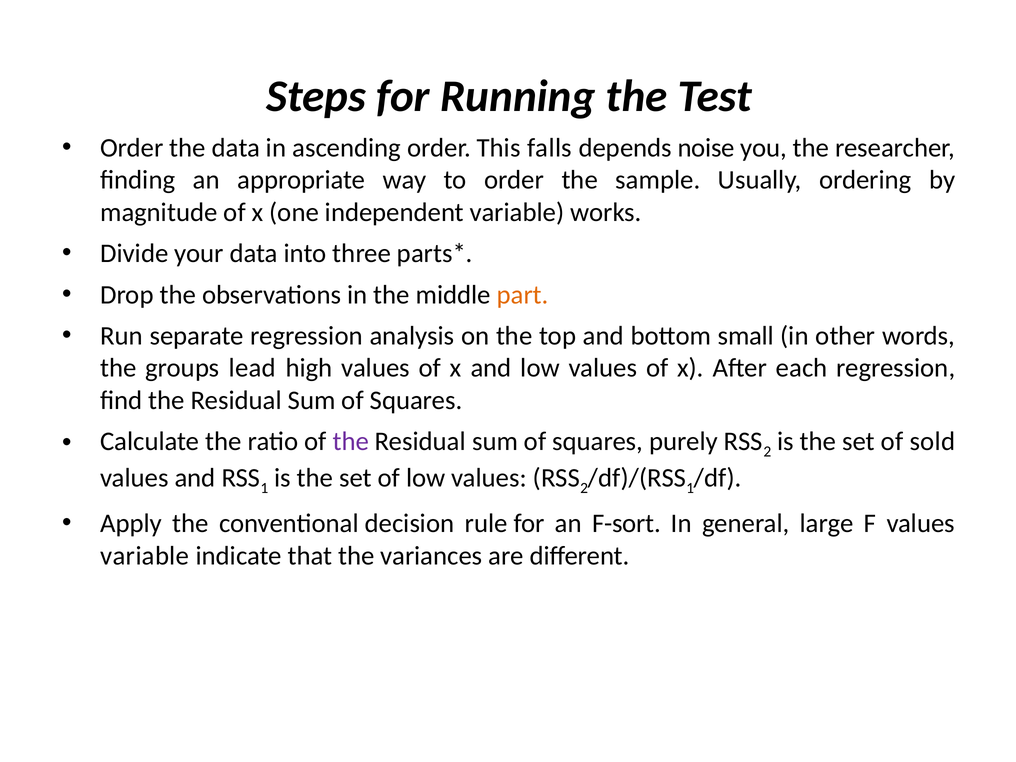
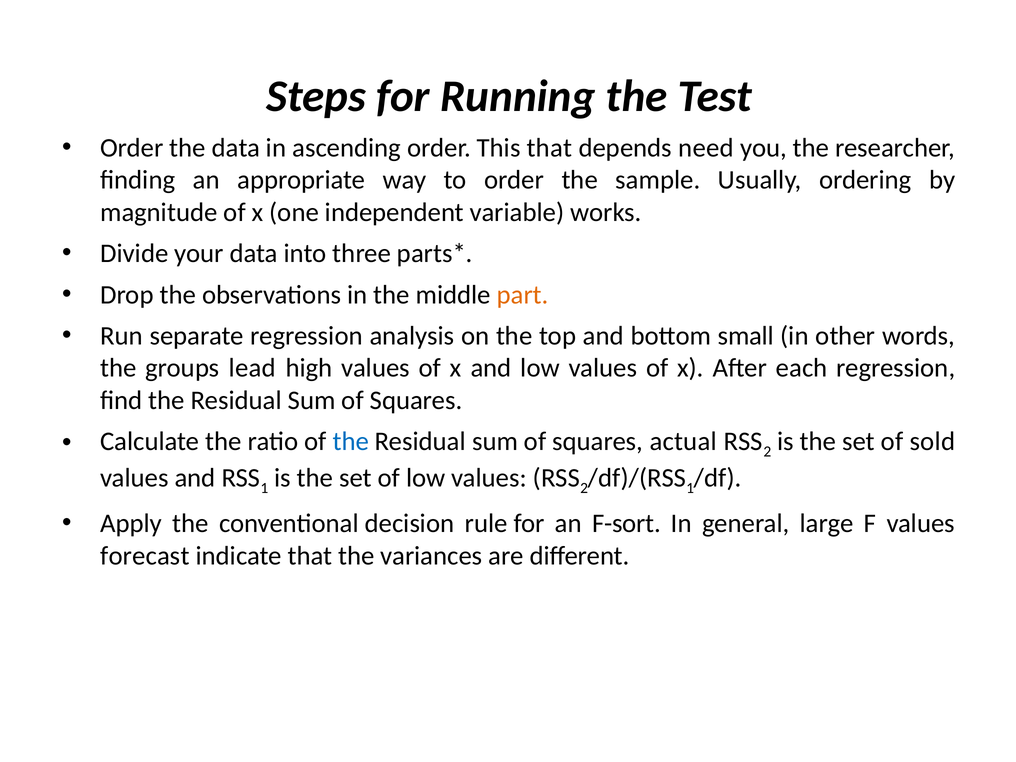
This falls: falls -> that
noise: noise -> need
the at (351, 441) colour: purple -> blue
purely: purely -> actual
variable at (145, 556): variable -> forecast
